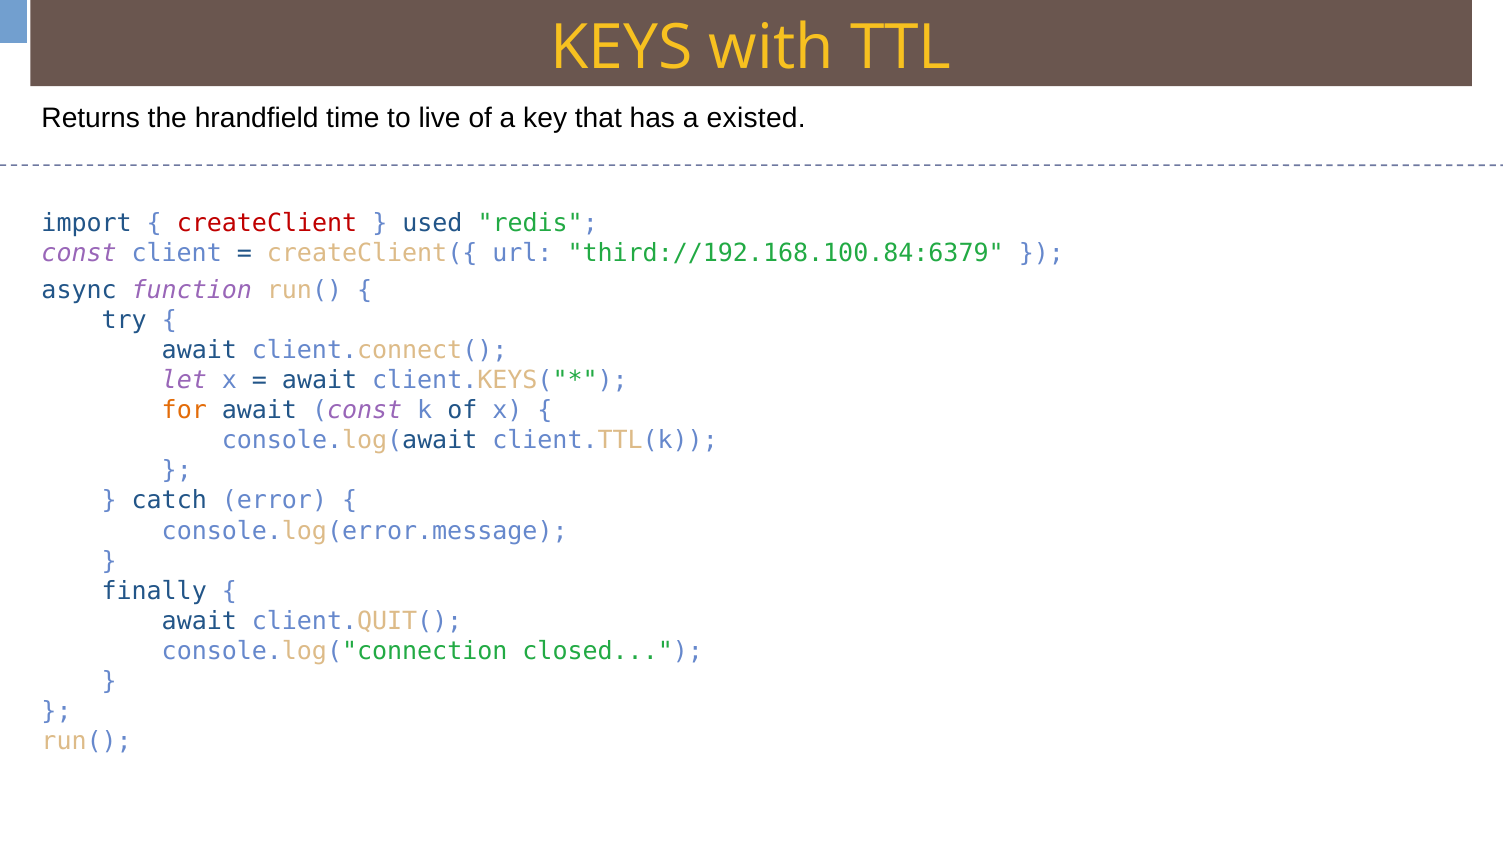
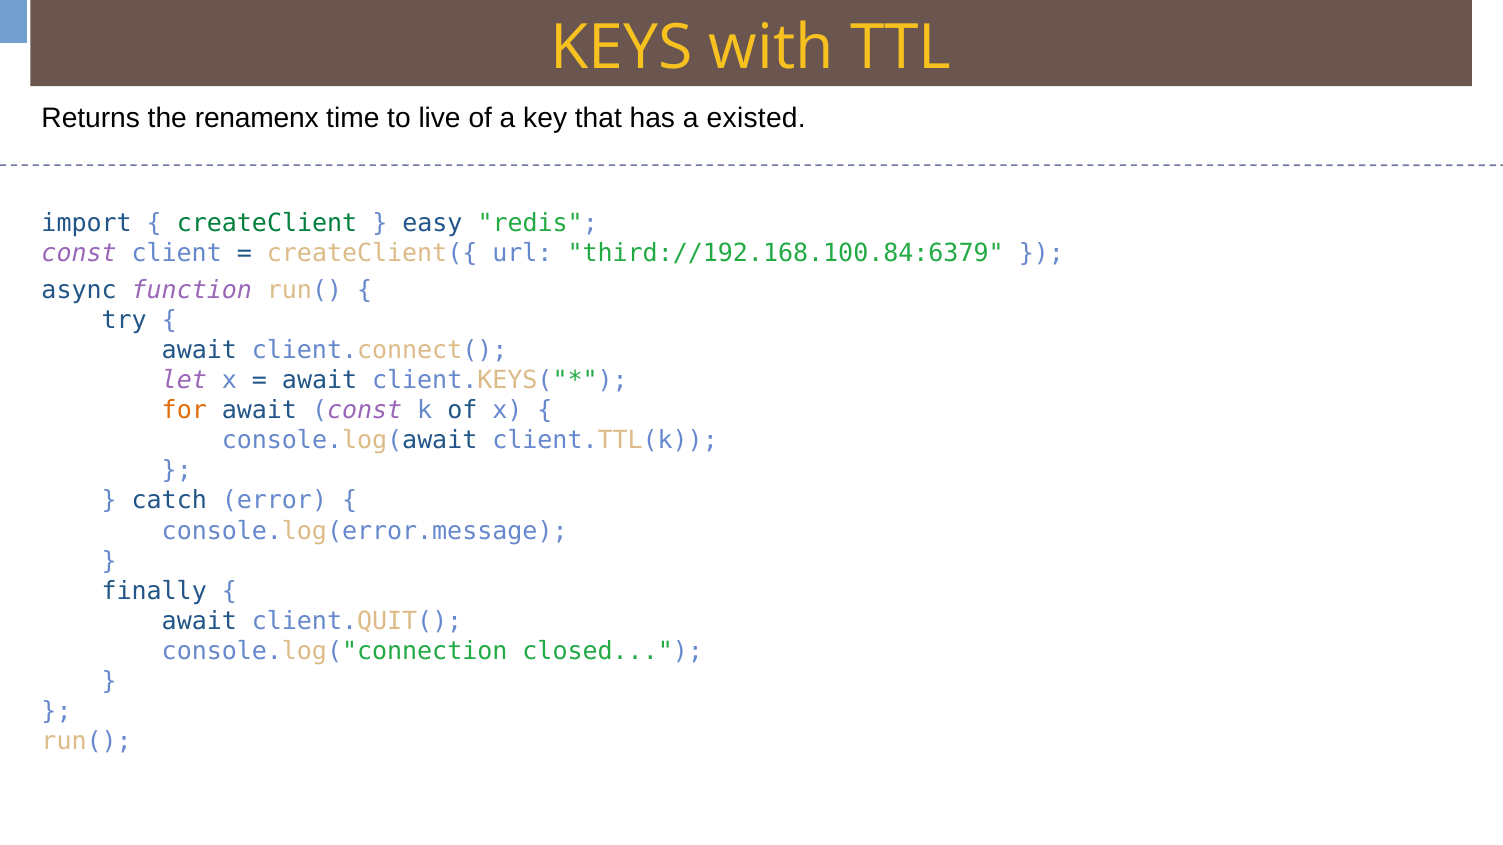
hrandfield: hrandfield -> renamenx
createClient colour: red -> green
used: used -> easy
